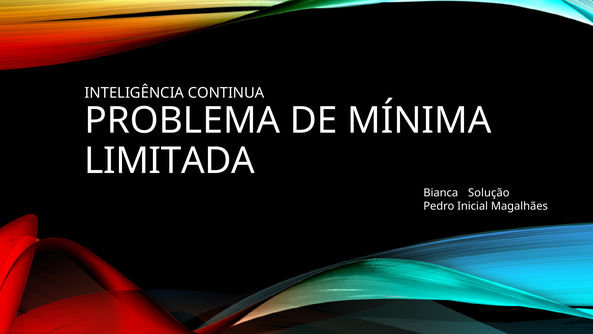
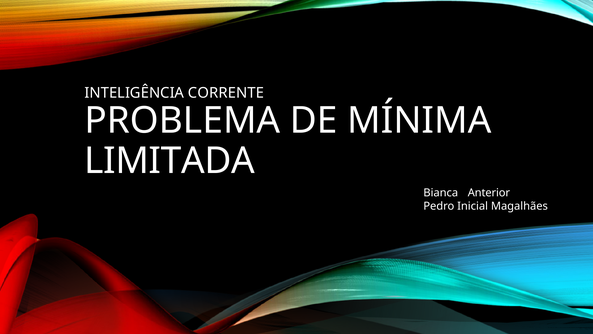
CONTINUA: CONTINUA -> CORRENTE
Solução: Solução -> Anterior
